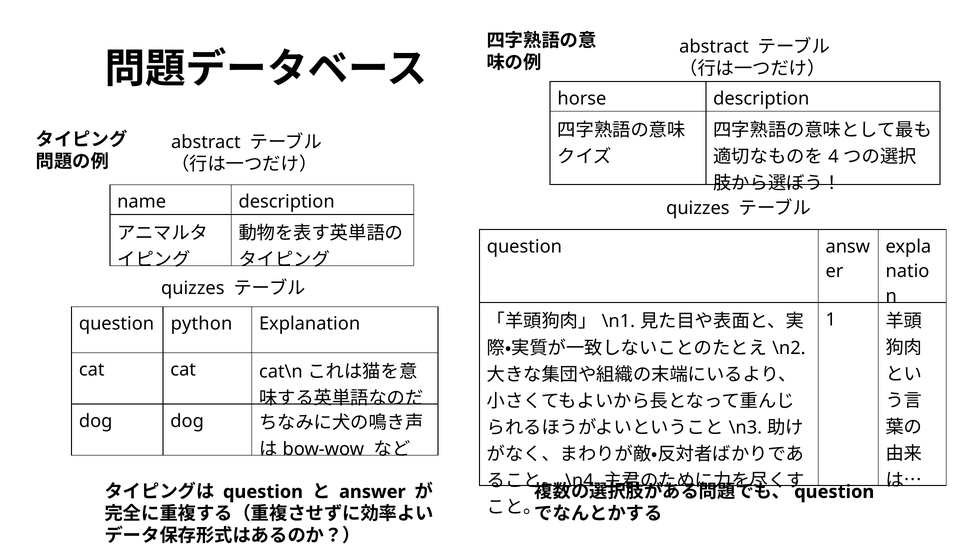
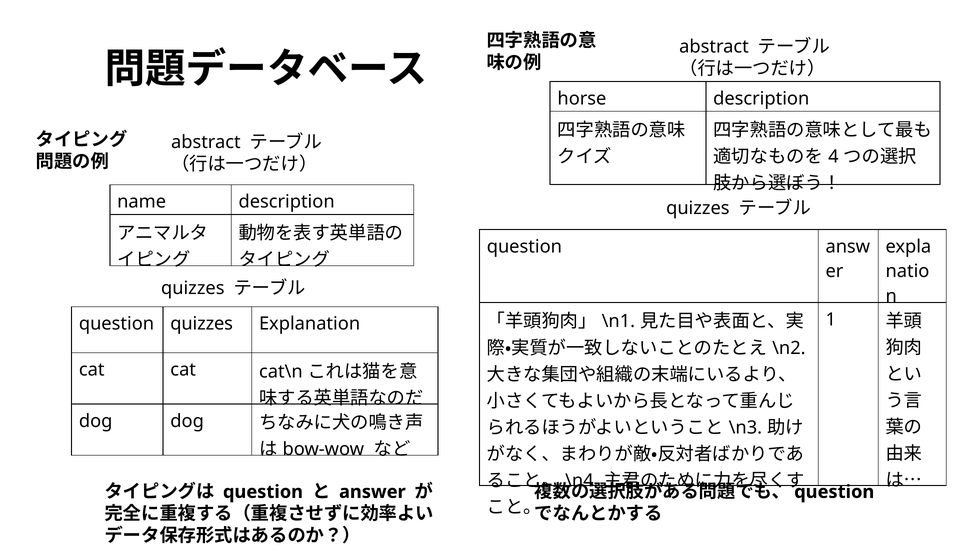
question python: python -> quizzes
